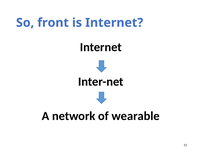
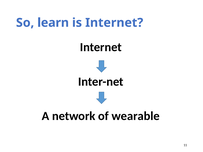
front: front -> learn
